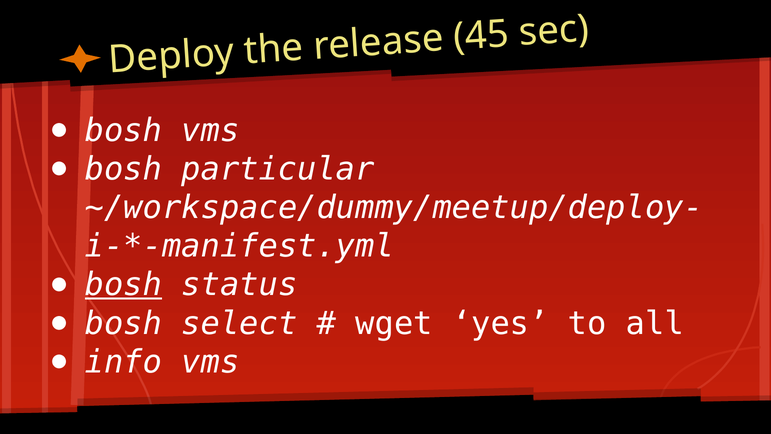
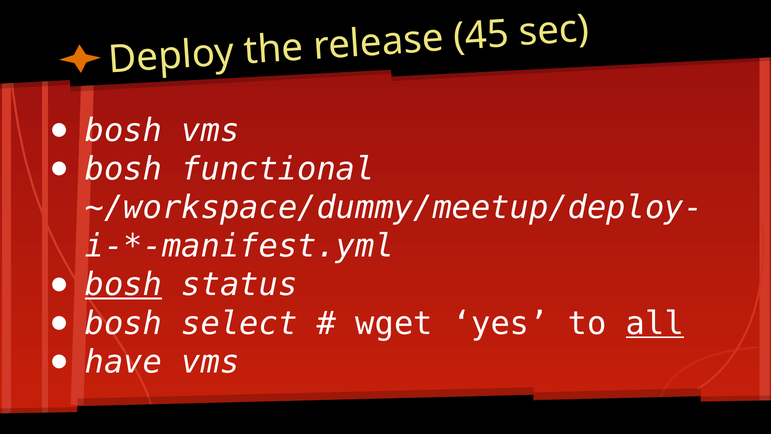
particular: particular -> functional
all underline: none -> present
info: info -> have
